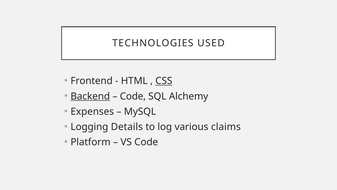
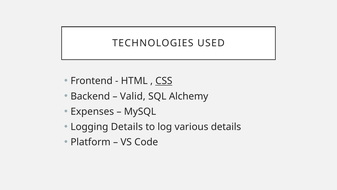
Backend underline: present -> none
Code at (133, 96): Code -> Valid
various claims: claims -> details
